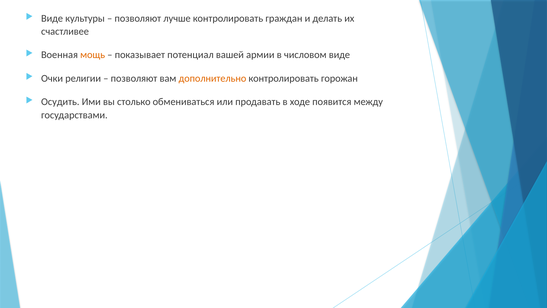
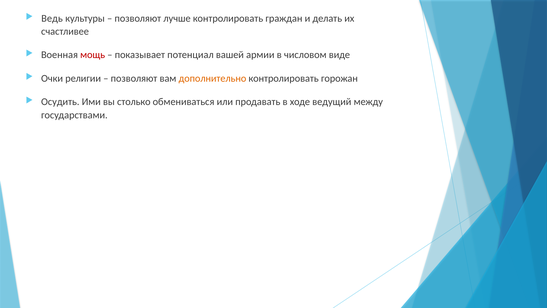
Виде at (52, 18): Виде -> Ведь
мощь colour: orange -> red
появится: появится -> ведущий
